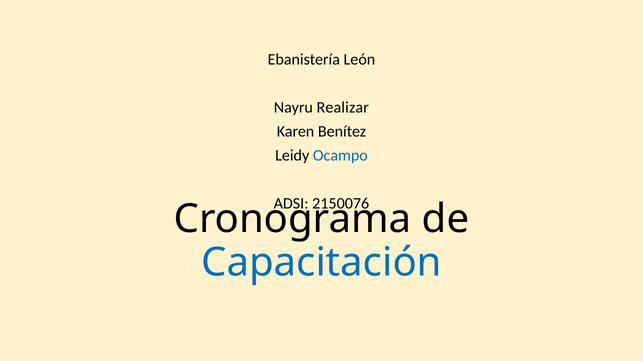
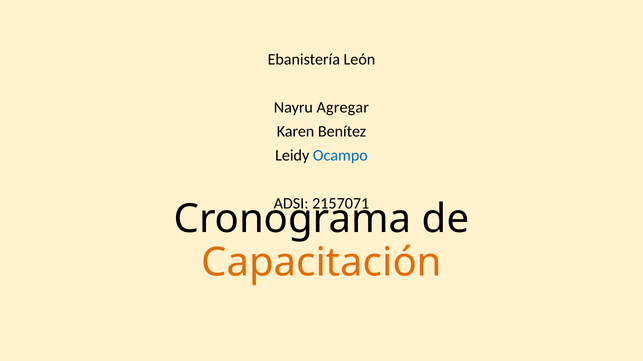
Realizar: Realizar -> Agregar
2150076: 2150076 -> 2157071
Capacitación colour: blue -> orange
